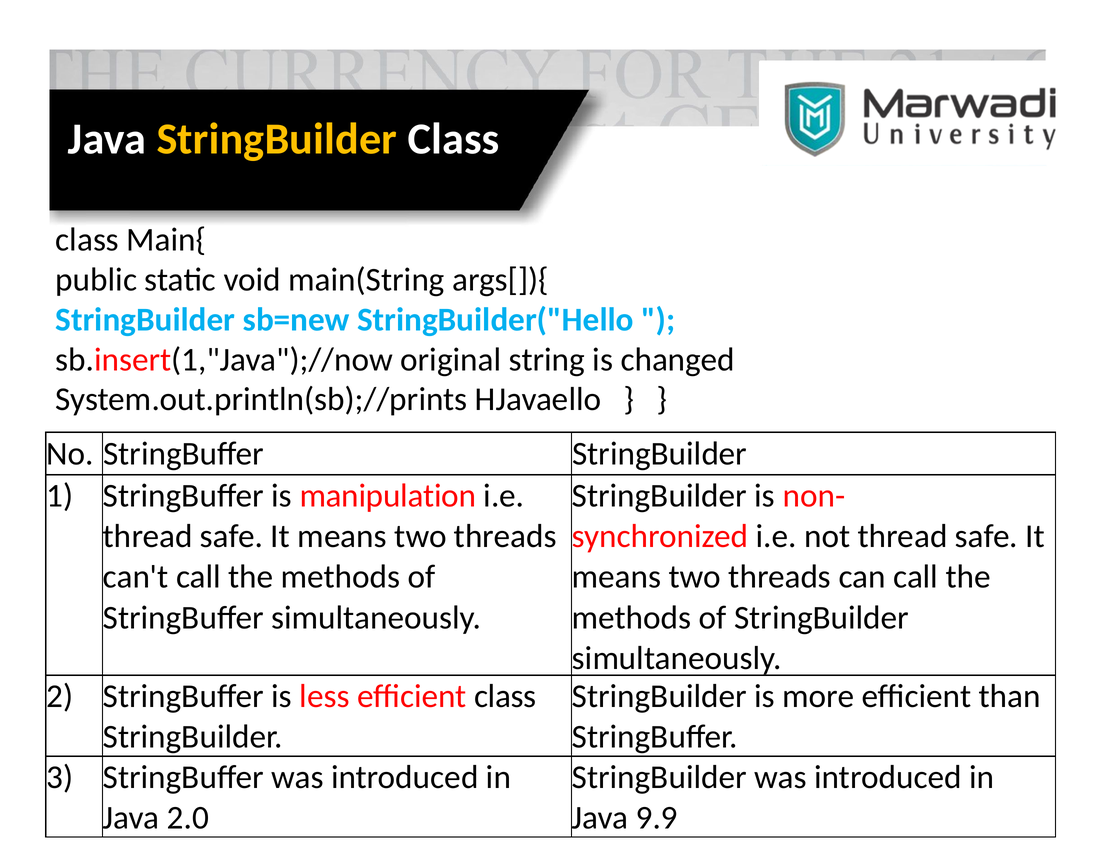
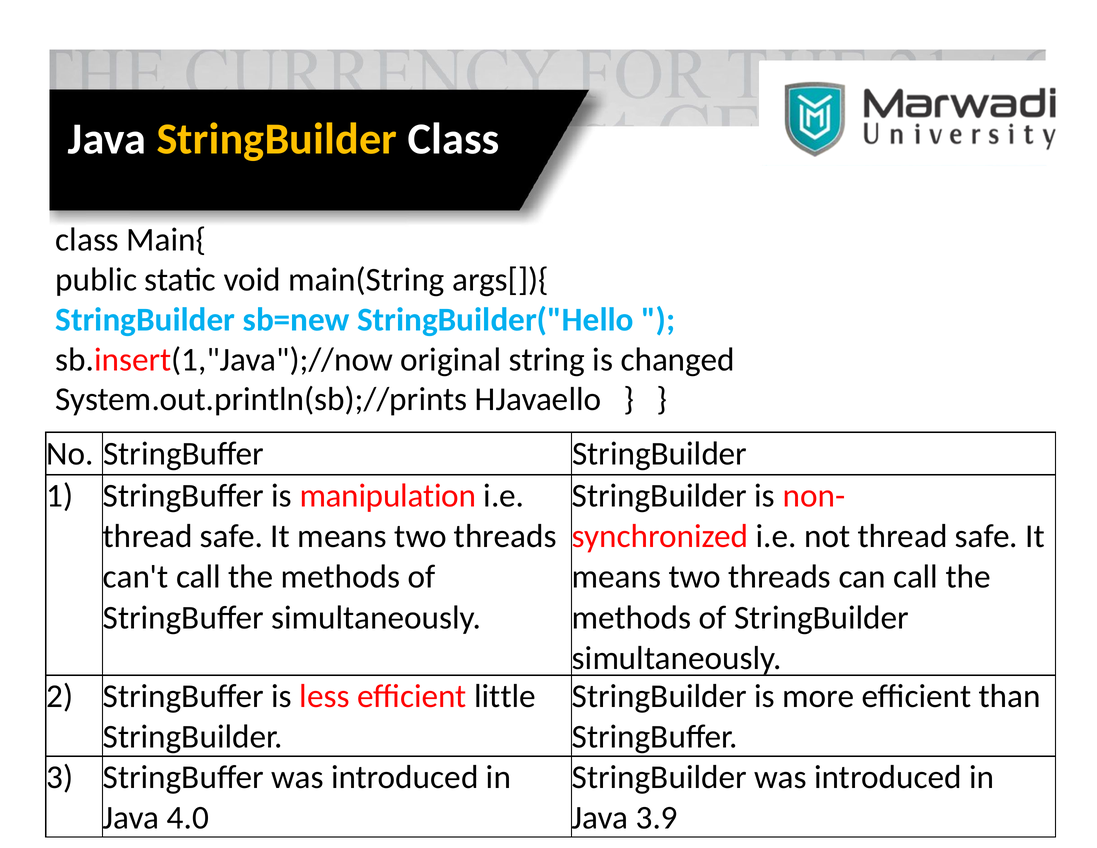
efficient class: class -> little
2.0: 2.0 -> 4.0
9.9: 9.9 -> 3.9
